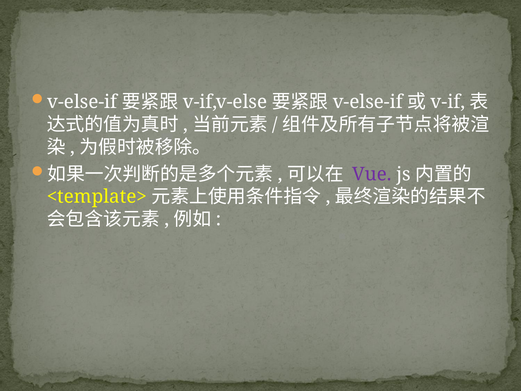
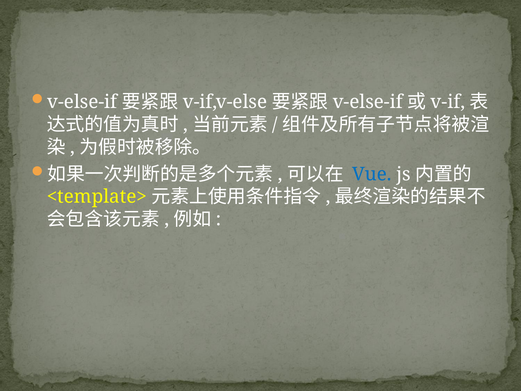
Vue colour: purple -> blue
